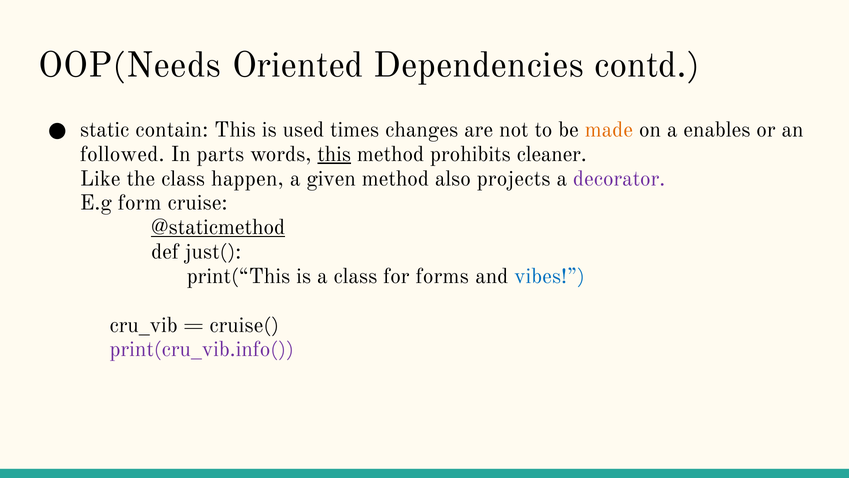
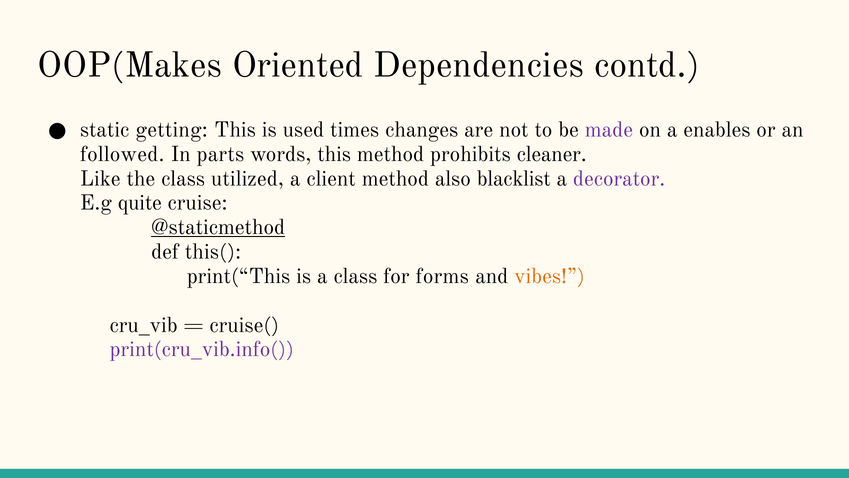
OOP(Needs: OOP(Needs -> OOP(Makes
contain: contain -> getting
made colour: orange -> purple
this at (334, 154) underline: present -> none
happen: happen -> utilized
given: given -> client
projects: projects -> blacklist
form: form -> quite
just(: just( -> this(
vibes colour: blue -> orange
